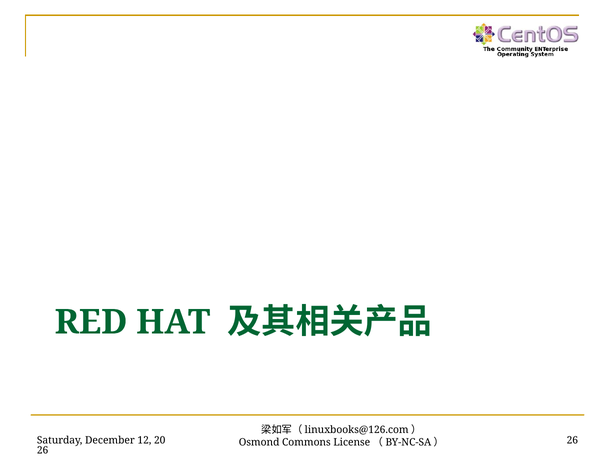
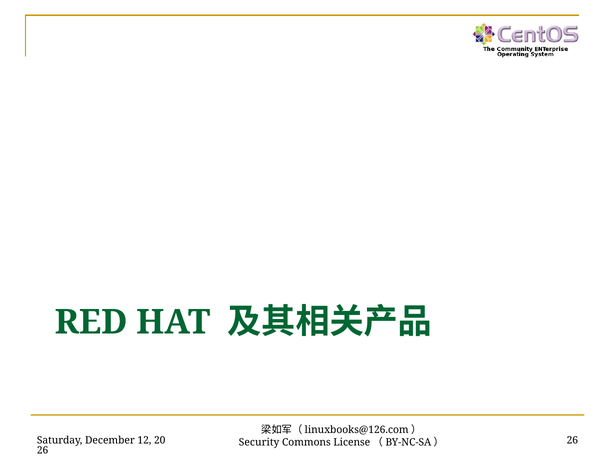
Osmond: Osmond -> Security
